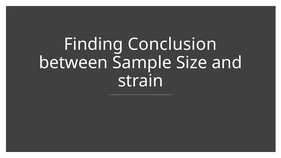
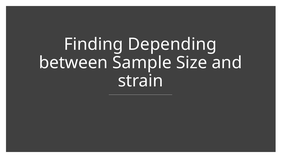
Conclusion: Conclusion -> Depending
